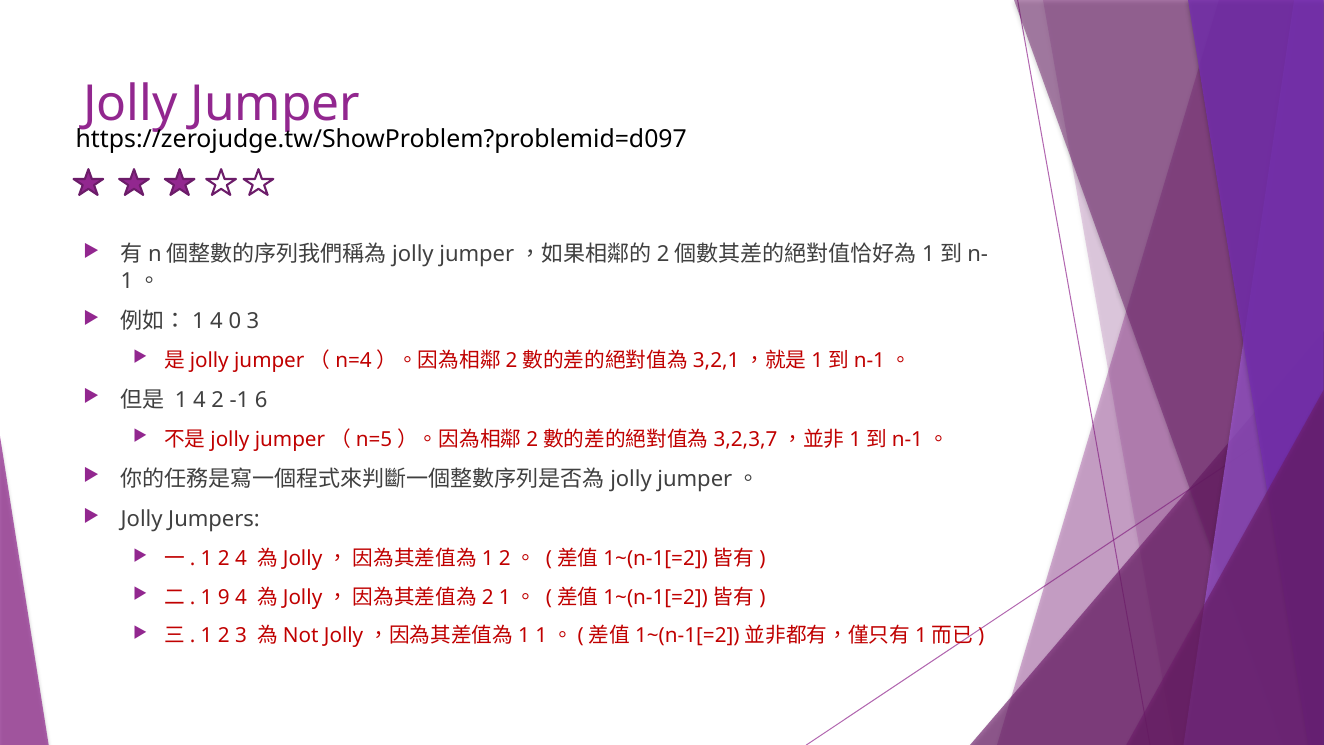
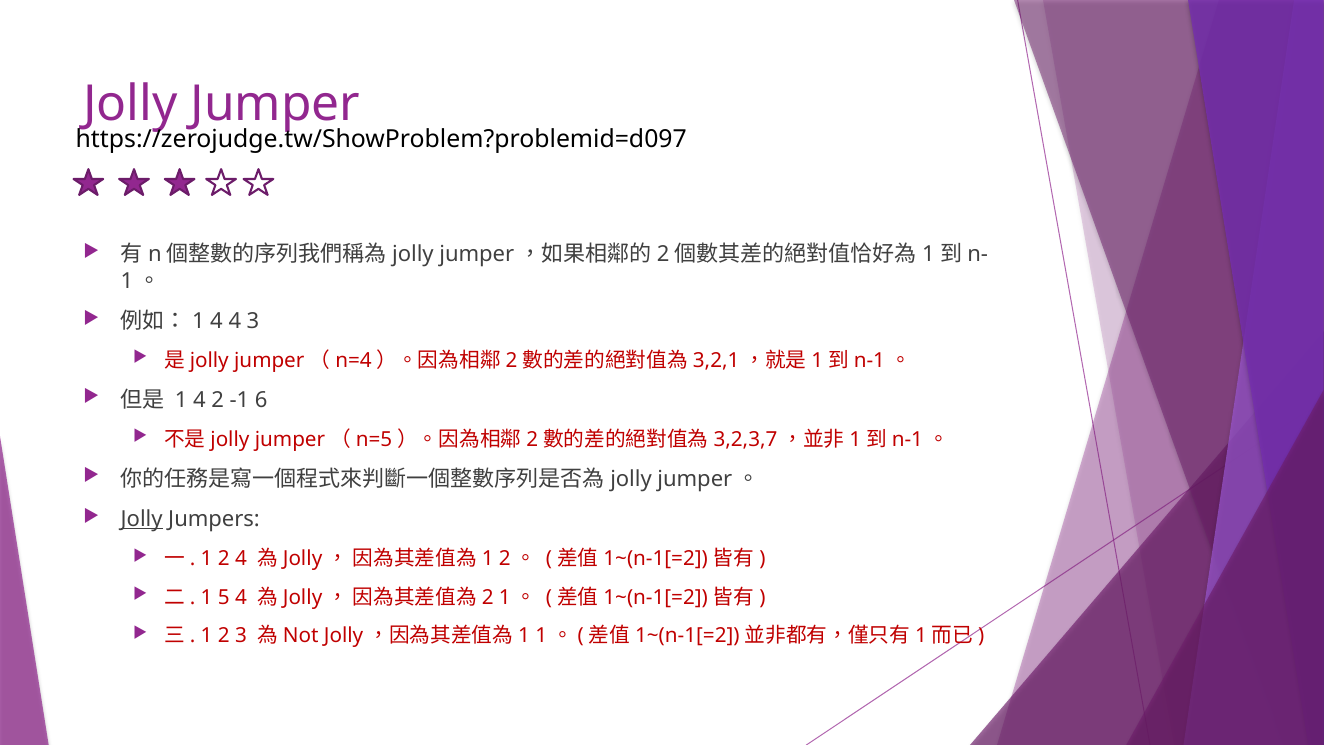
4 0: 0 -> 4
Jolly at (142, 519) underline: none -> present
9: 9 -> 5
